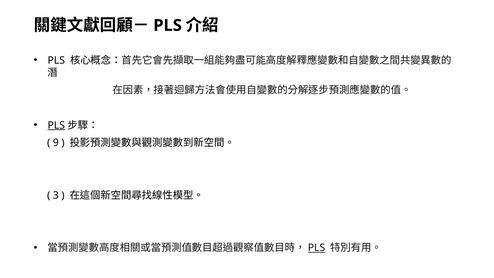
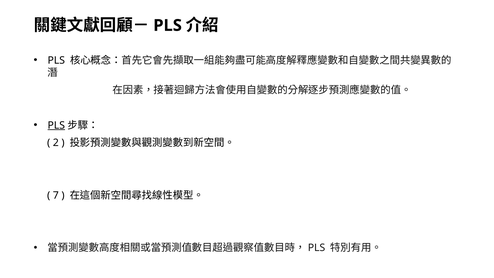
9: 9 -> 2
3: 3 -> 7
PLS at (317, 248) underline: present -> none
